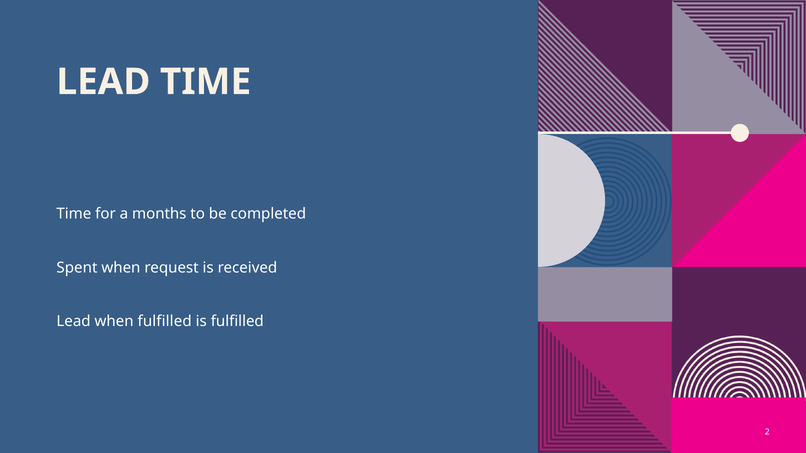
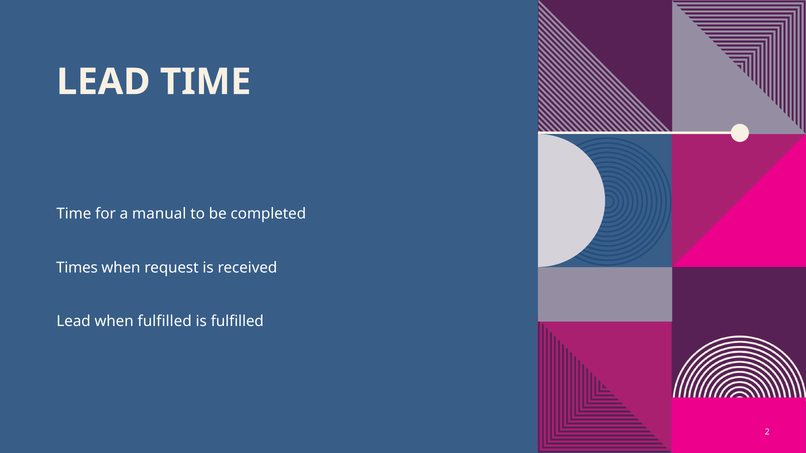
months: months -> manual
Spent: Spent -> Times
